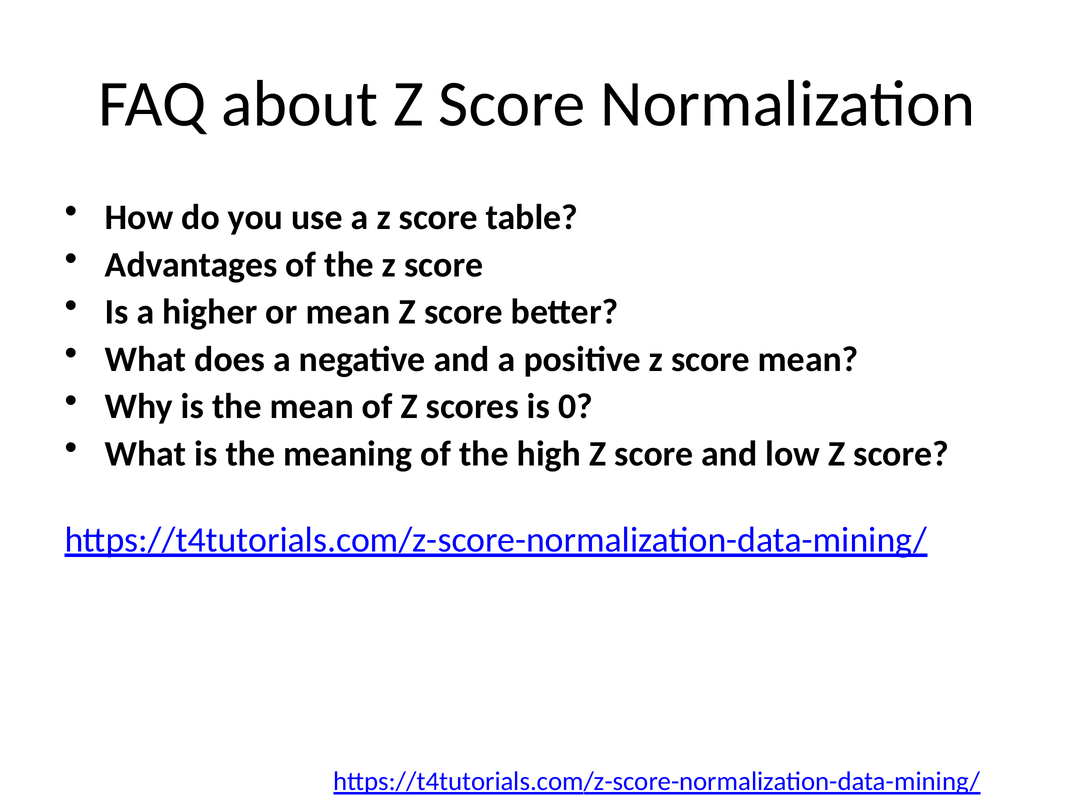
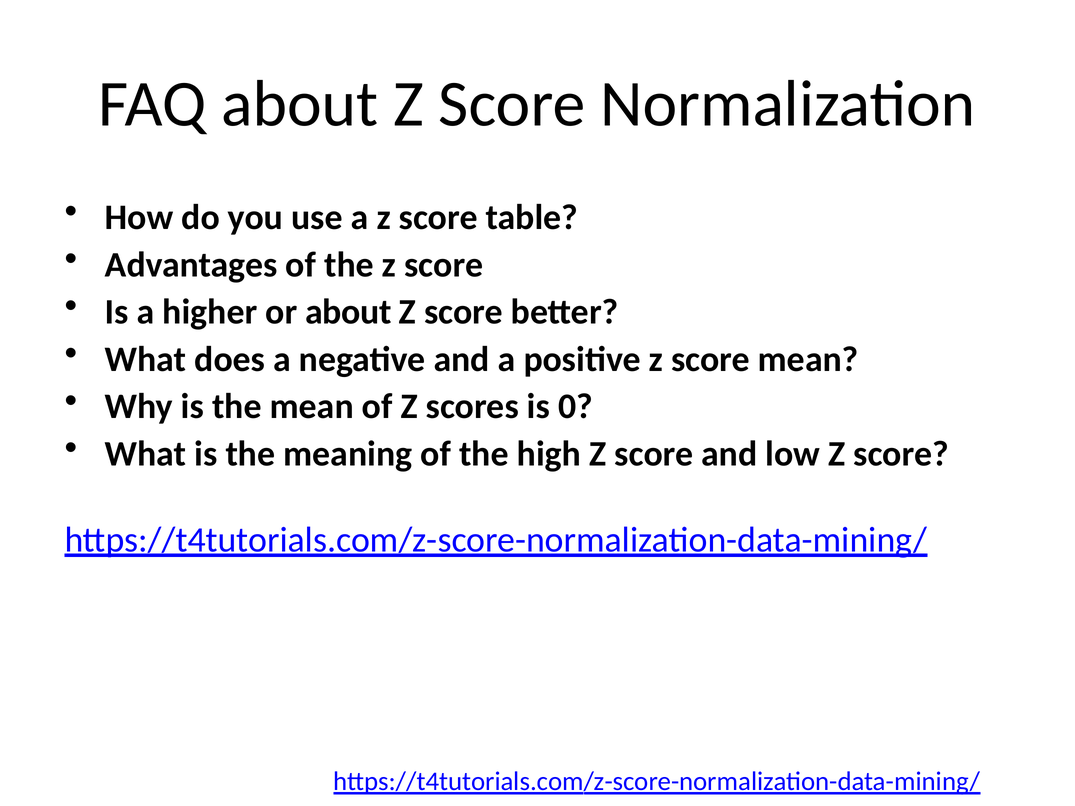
or mean: mean -> about
